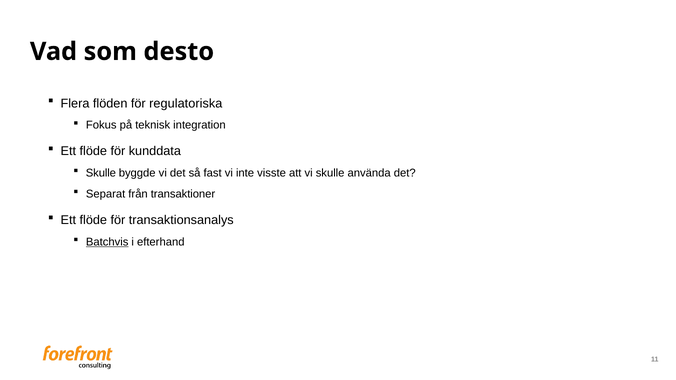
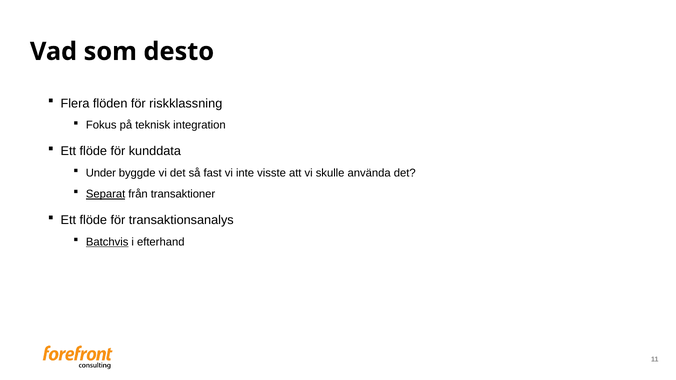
regulatoriska: regulatoriska -> riskklassning
Skulle at (101, 173): Skulle -> Under
Separat underline: none -> present
